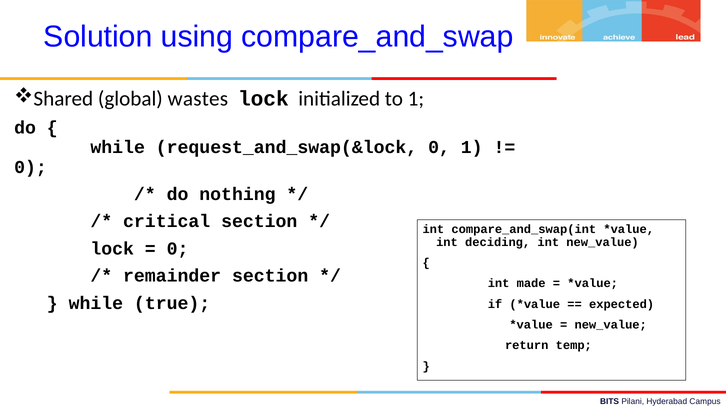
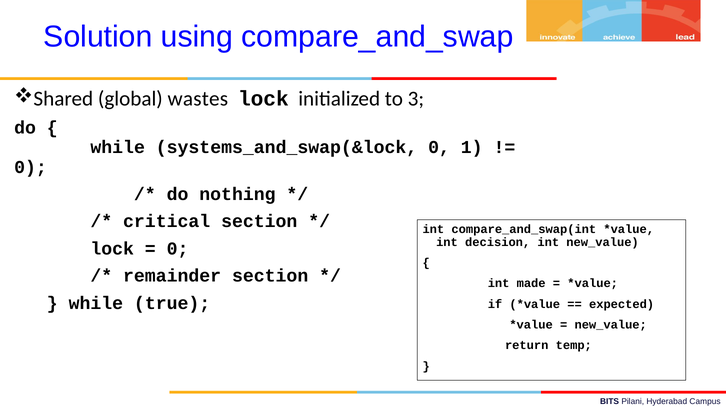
to 1: 1 -> 3
request_and_swap(&lock: request_and_swap(&lock -> systems_and_swap(&lock
deciding: deciding -> decision
